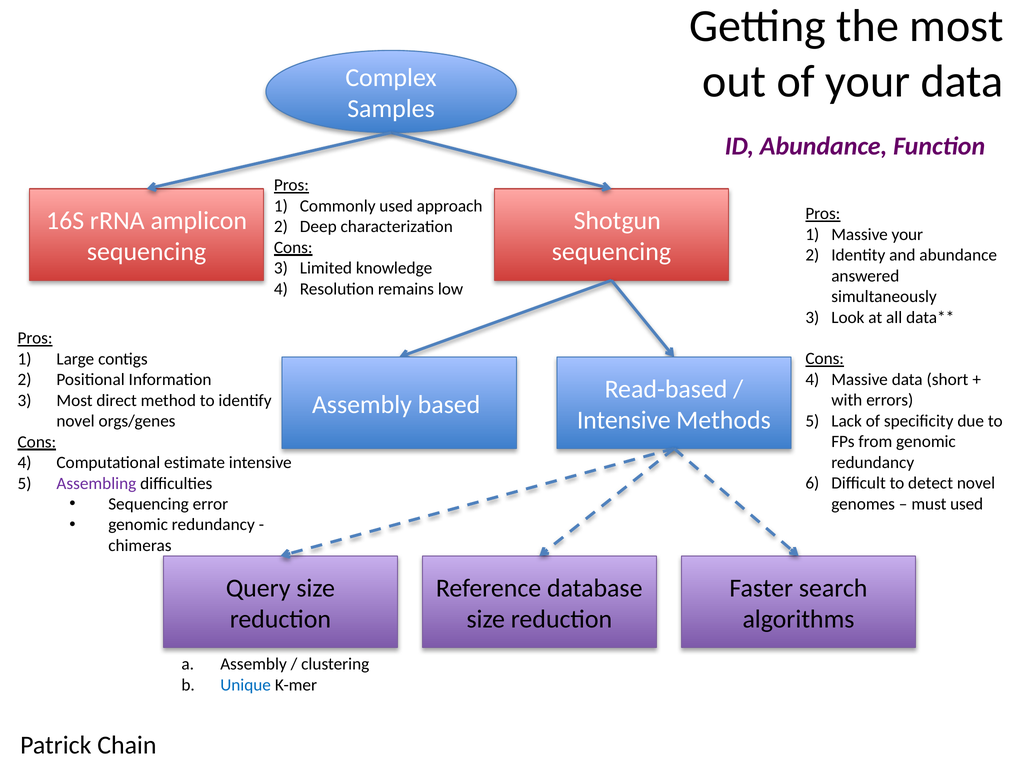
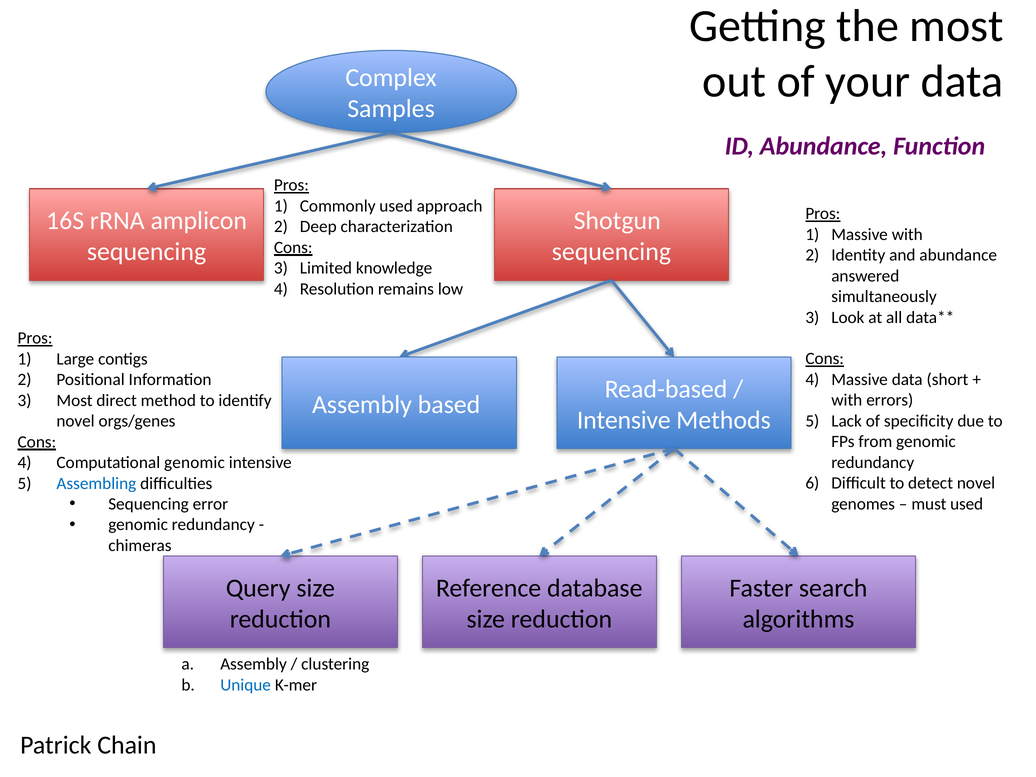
Massive your: your -> with
Computational estimate: estimate -> genomic
Assembling colour: purple -> blue
